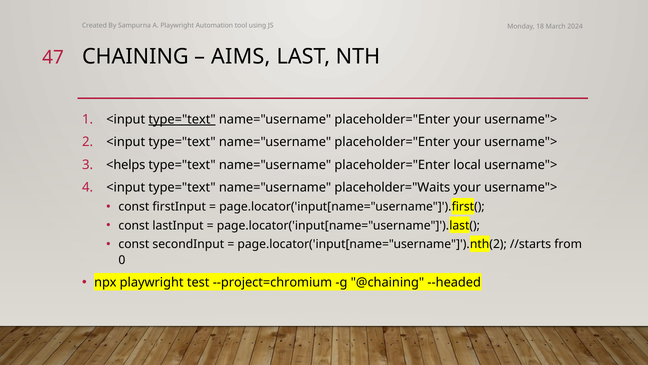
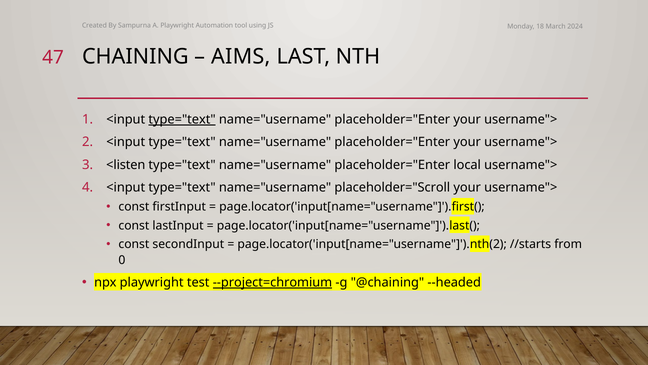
<helps: <helps -> <listen
placeholder="Waits: placeholder="Waits -> placeholder="Scroll
--project=chromium underline: none -> present
